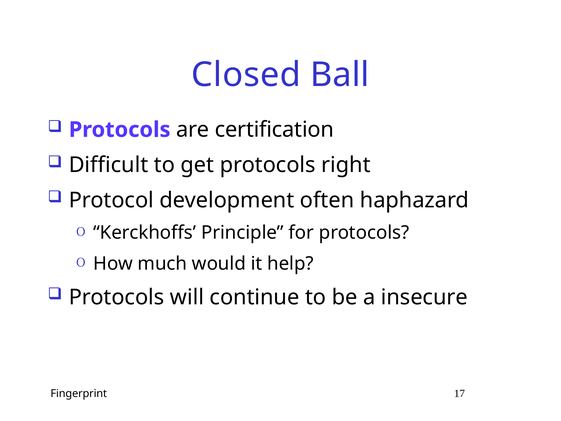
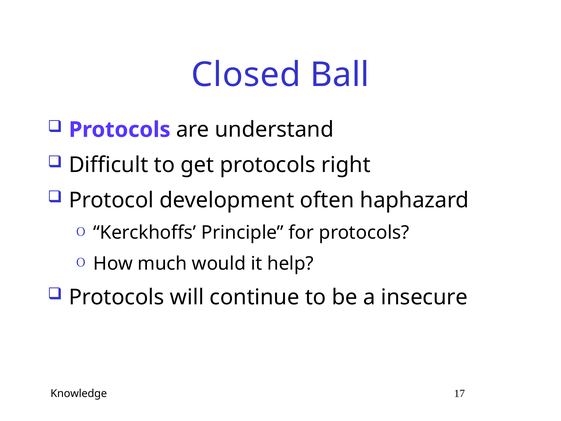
certification: certification -> understand
Fingerprint: Fingerprint -> Knowledge
